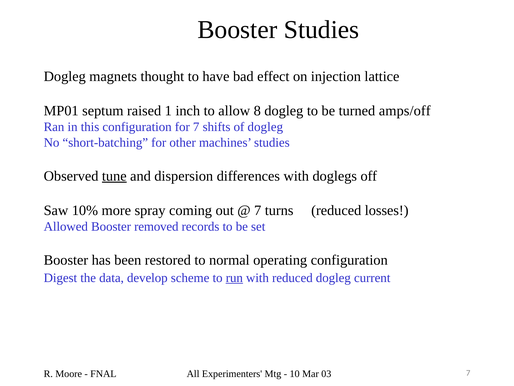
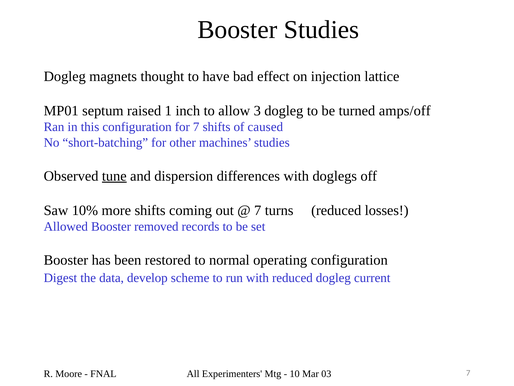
8: 8 -> 3
of dogleg: dogleg -> caused
more spray: spray -> shifts
run underline: present -> none
